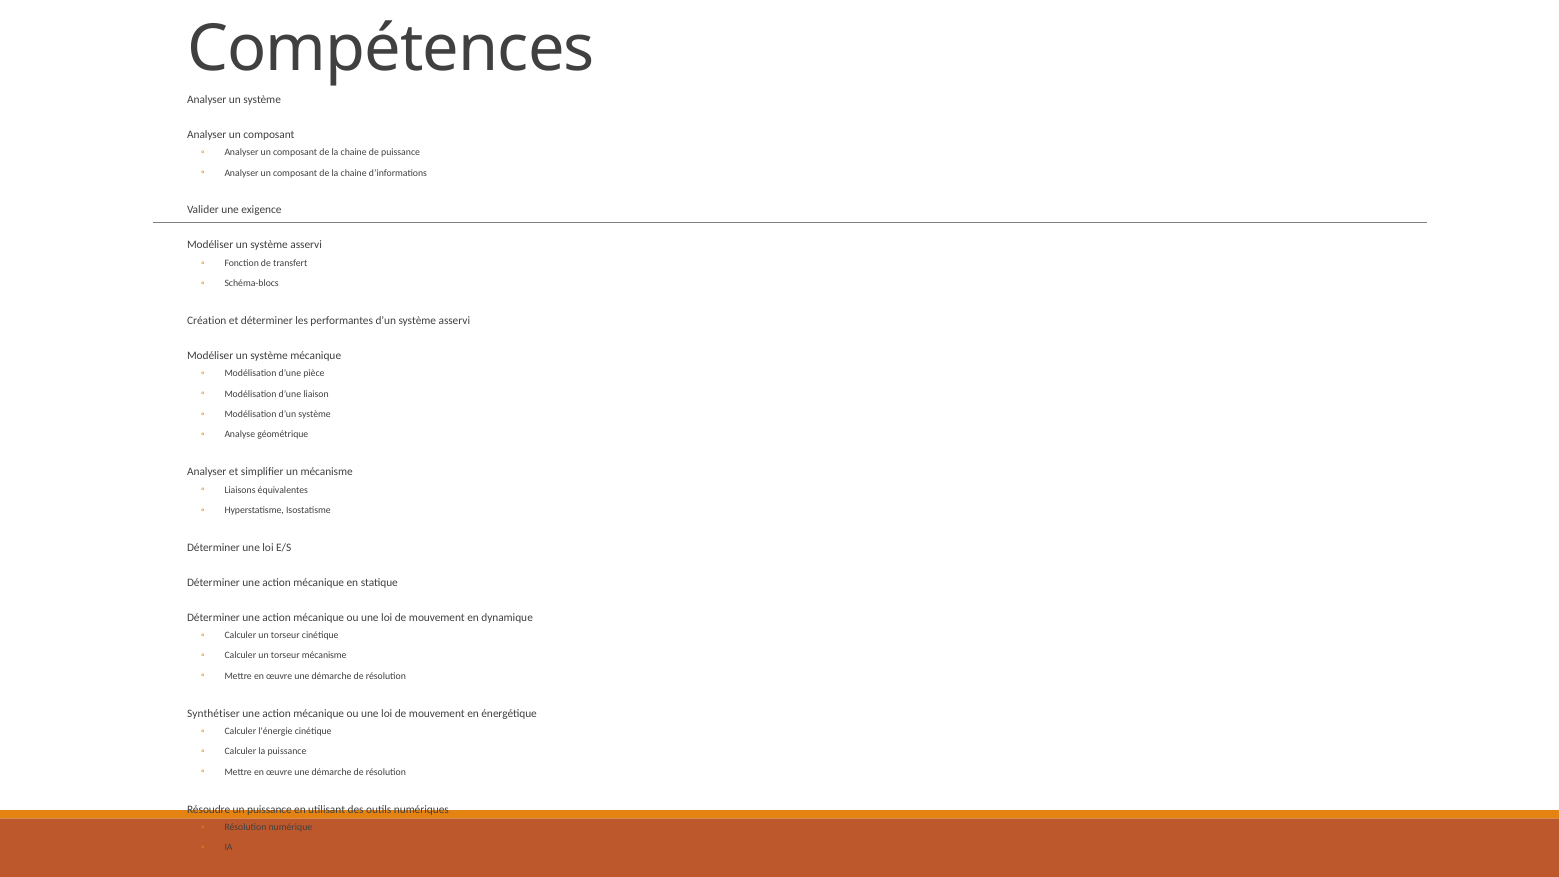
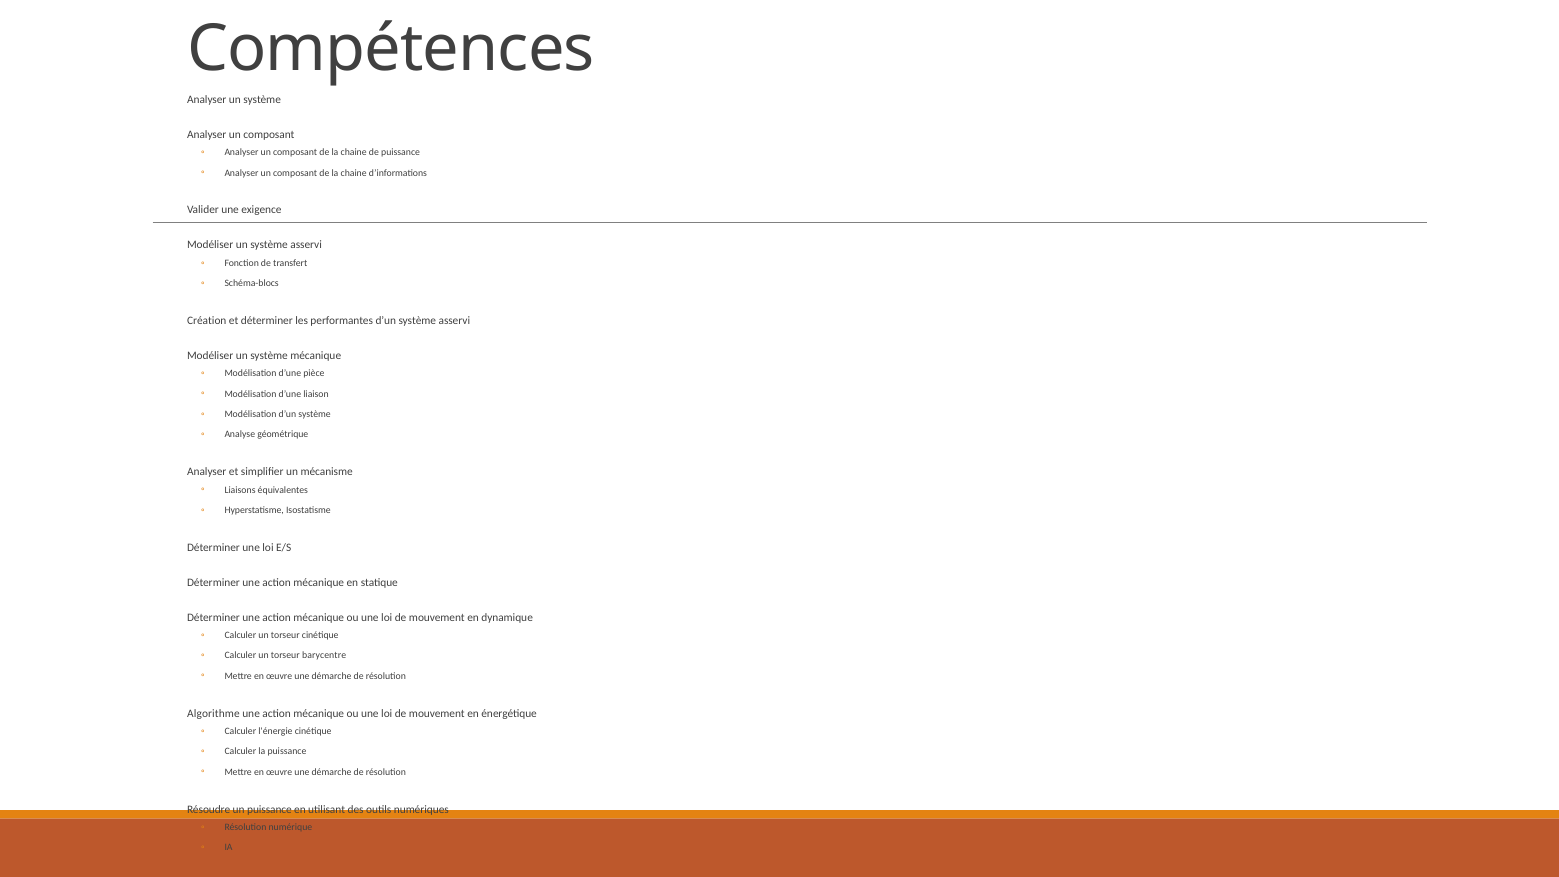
torseur mécanisme: mécanisme -> barycentre
Synthétiser: Synthétiser -> Algorithme
